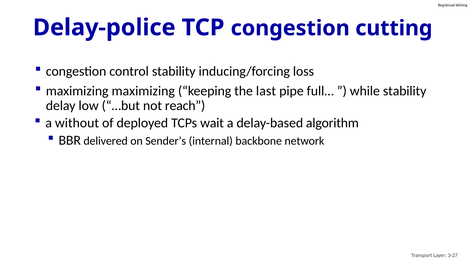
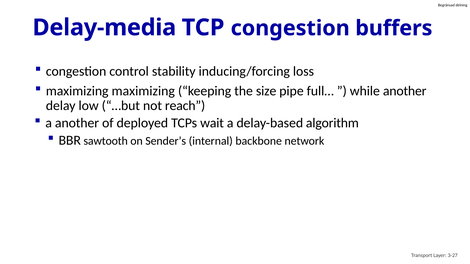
Delay-police: Delay-police -> Delay-media
cutting: cutting -> buffers
last: last -> size
while stability: stability -> another
a without: without -> another
delivered: delivered -> sawtooth
